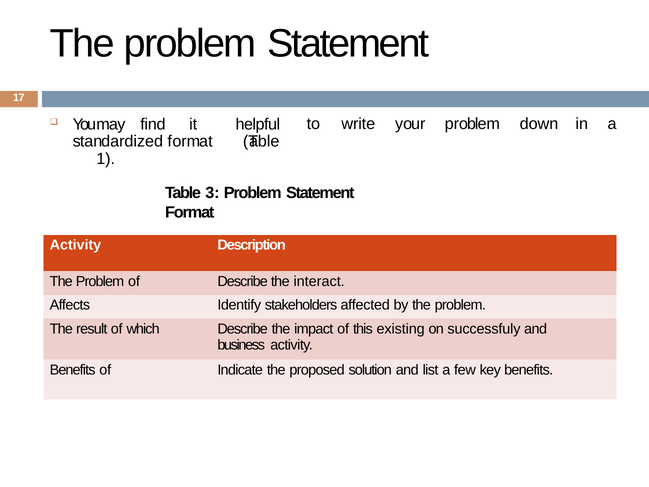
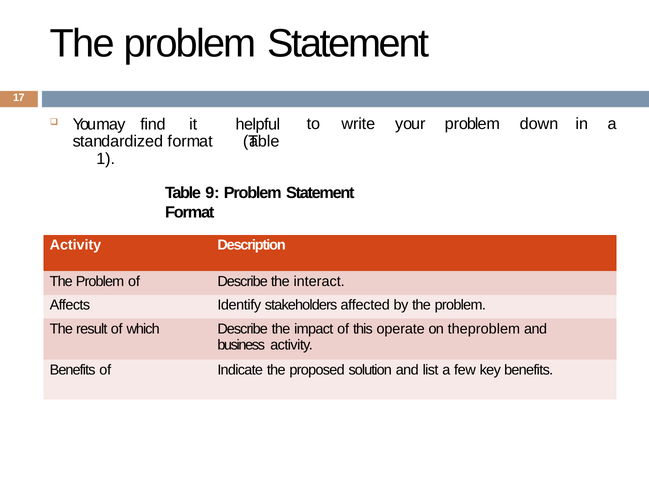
3: 3 -> 9
existing: existing -> operate
successfuly: successfuly -> theproblem
